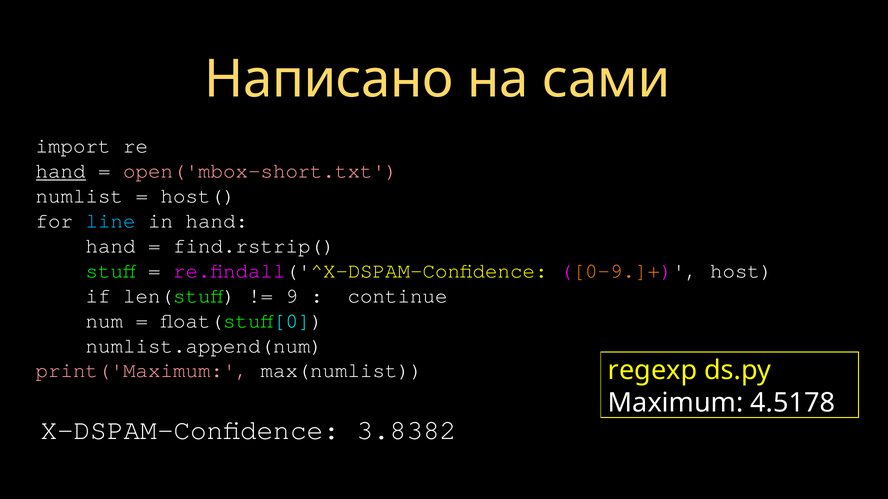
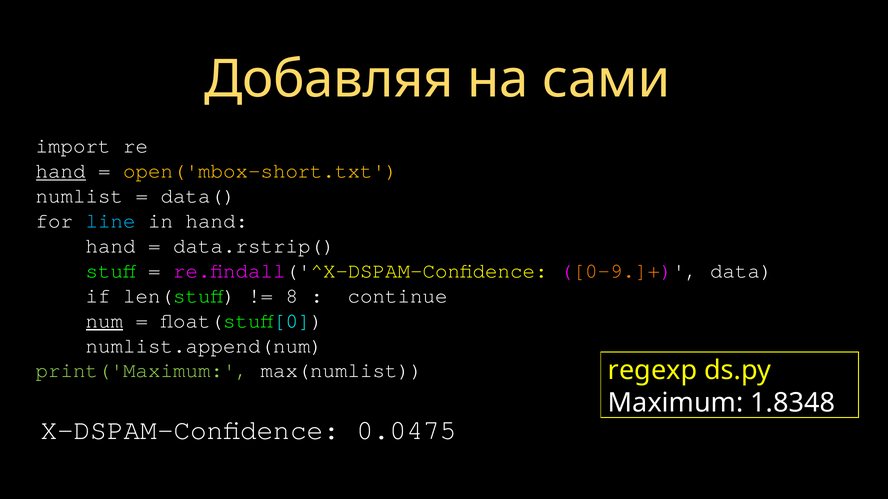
Написано: Написано -> Добавляя
open('mbox-short.txt colour: pink -> yellow
host(: host( -> data(
find.rstrip(: find.rstrip( -> data.rstrip(
host: host -> data
9: 9 -> 8
num underline: none -> present
print('Maximum colour: pink -> light green
4.5178: 4.5178 -> 1.8348
3.8382: 3.8382 -> 0.0475
